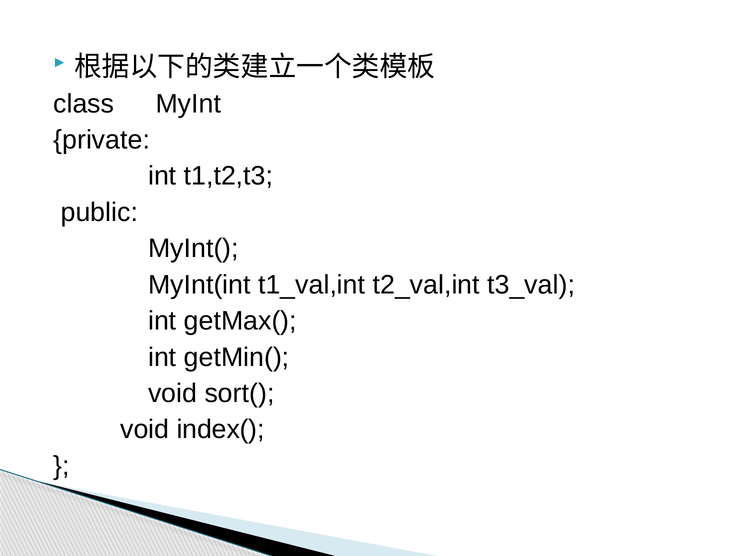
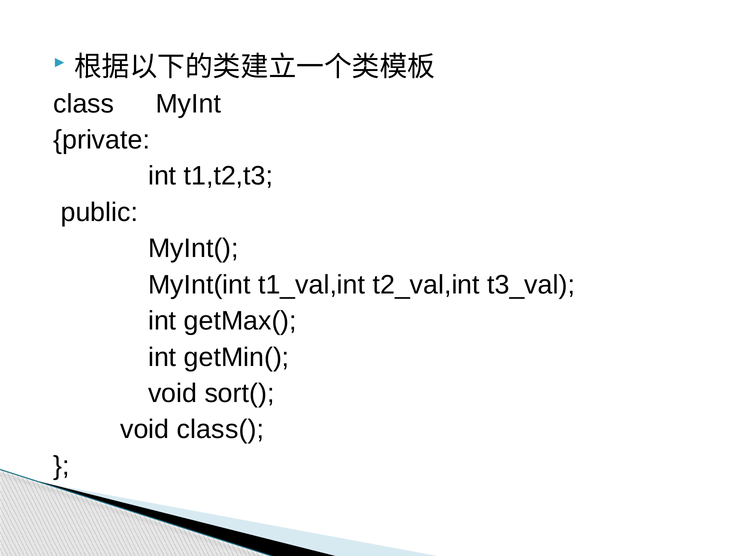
index(: index( -> class(
